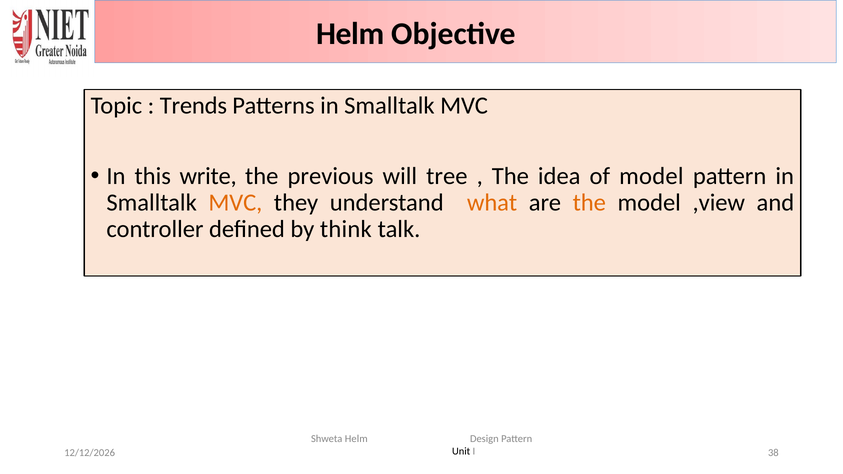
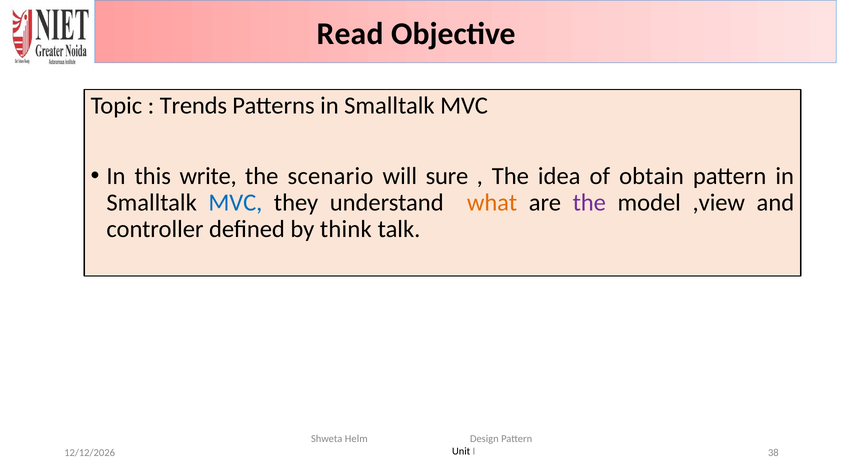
Helm at (350, 34): Helm -> Read
previous: previous -> scenario
tree: tree -> sure
of model: model -> obtain
MVC at (235, 203) colour: orange -> blue
the at (589, 203) colour: orange -> purple
